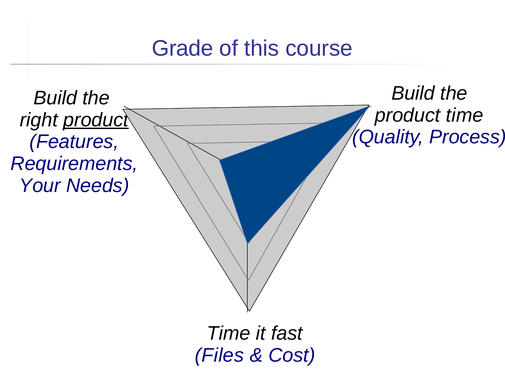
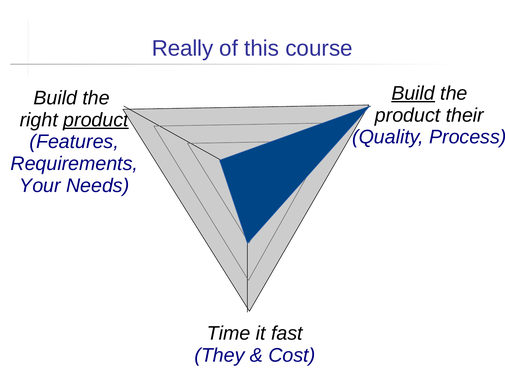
Grade: Grade -> Really
Build at (413, 93) underline: none -> present
product time: time -> their
Files: Files -> They
